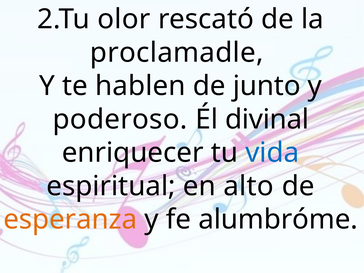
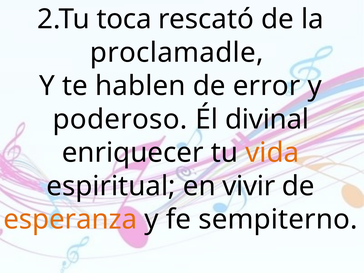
olor: olor -> toca
junto: junto -> error
vida colour: blue -> orange
alto: alto -> vivir
alumbróme: alumbróme -> sempiterno
